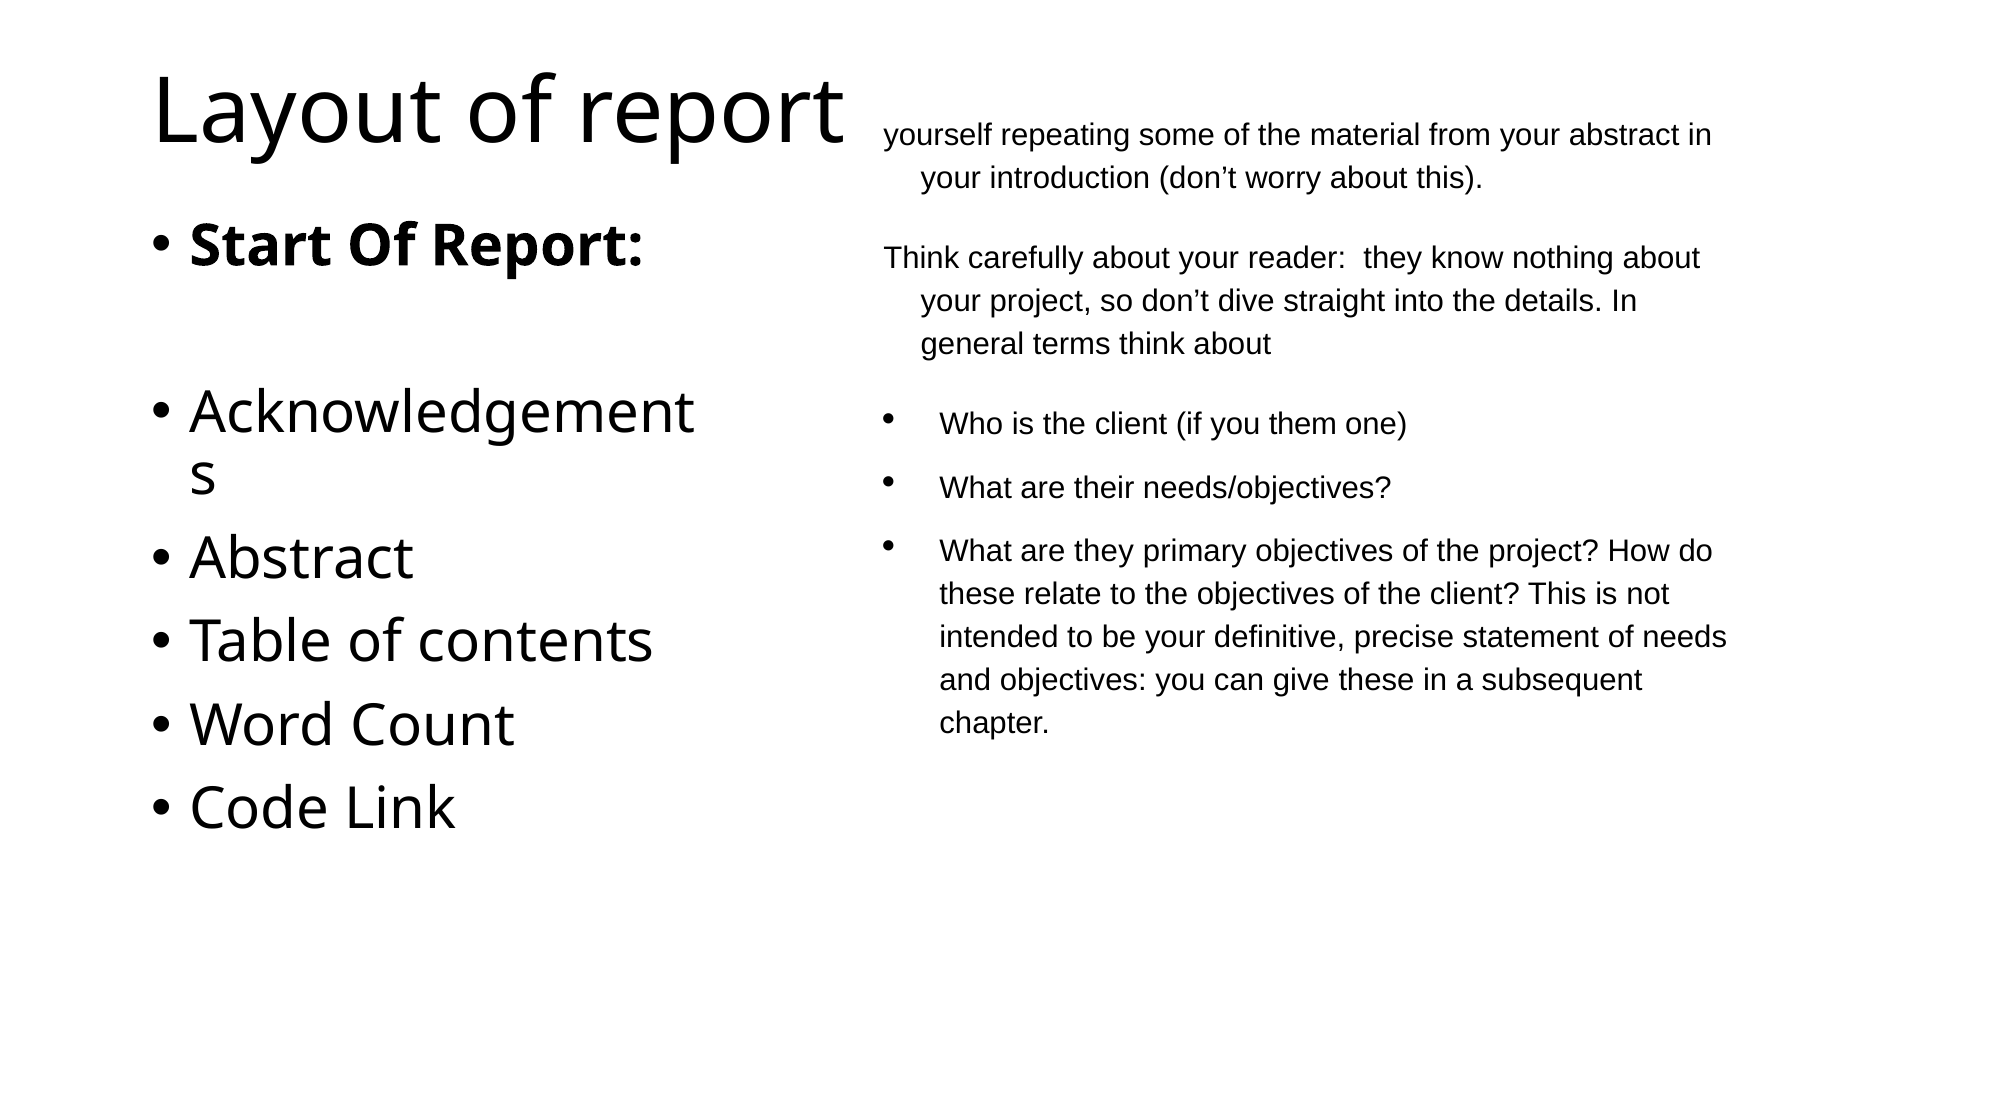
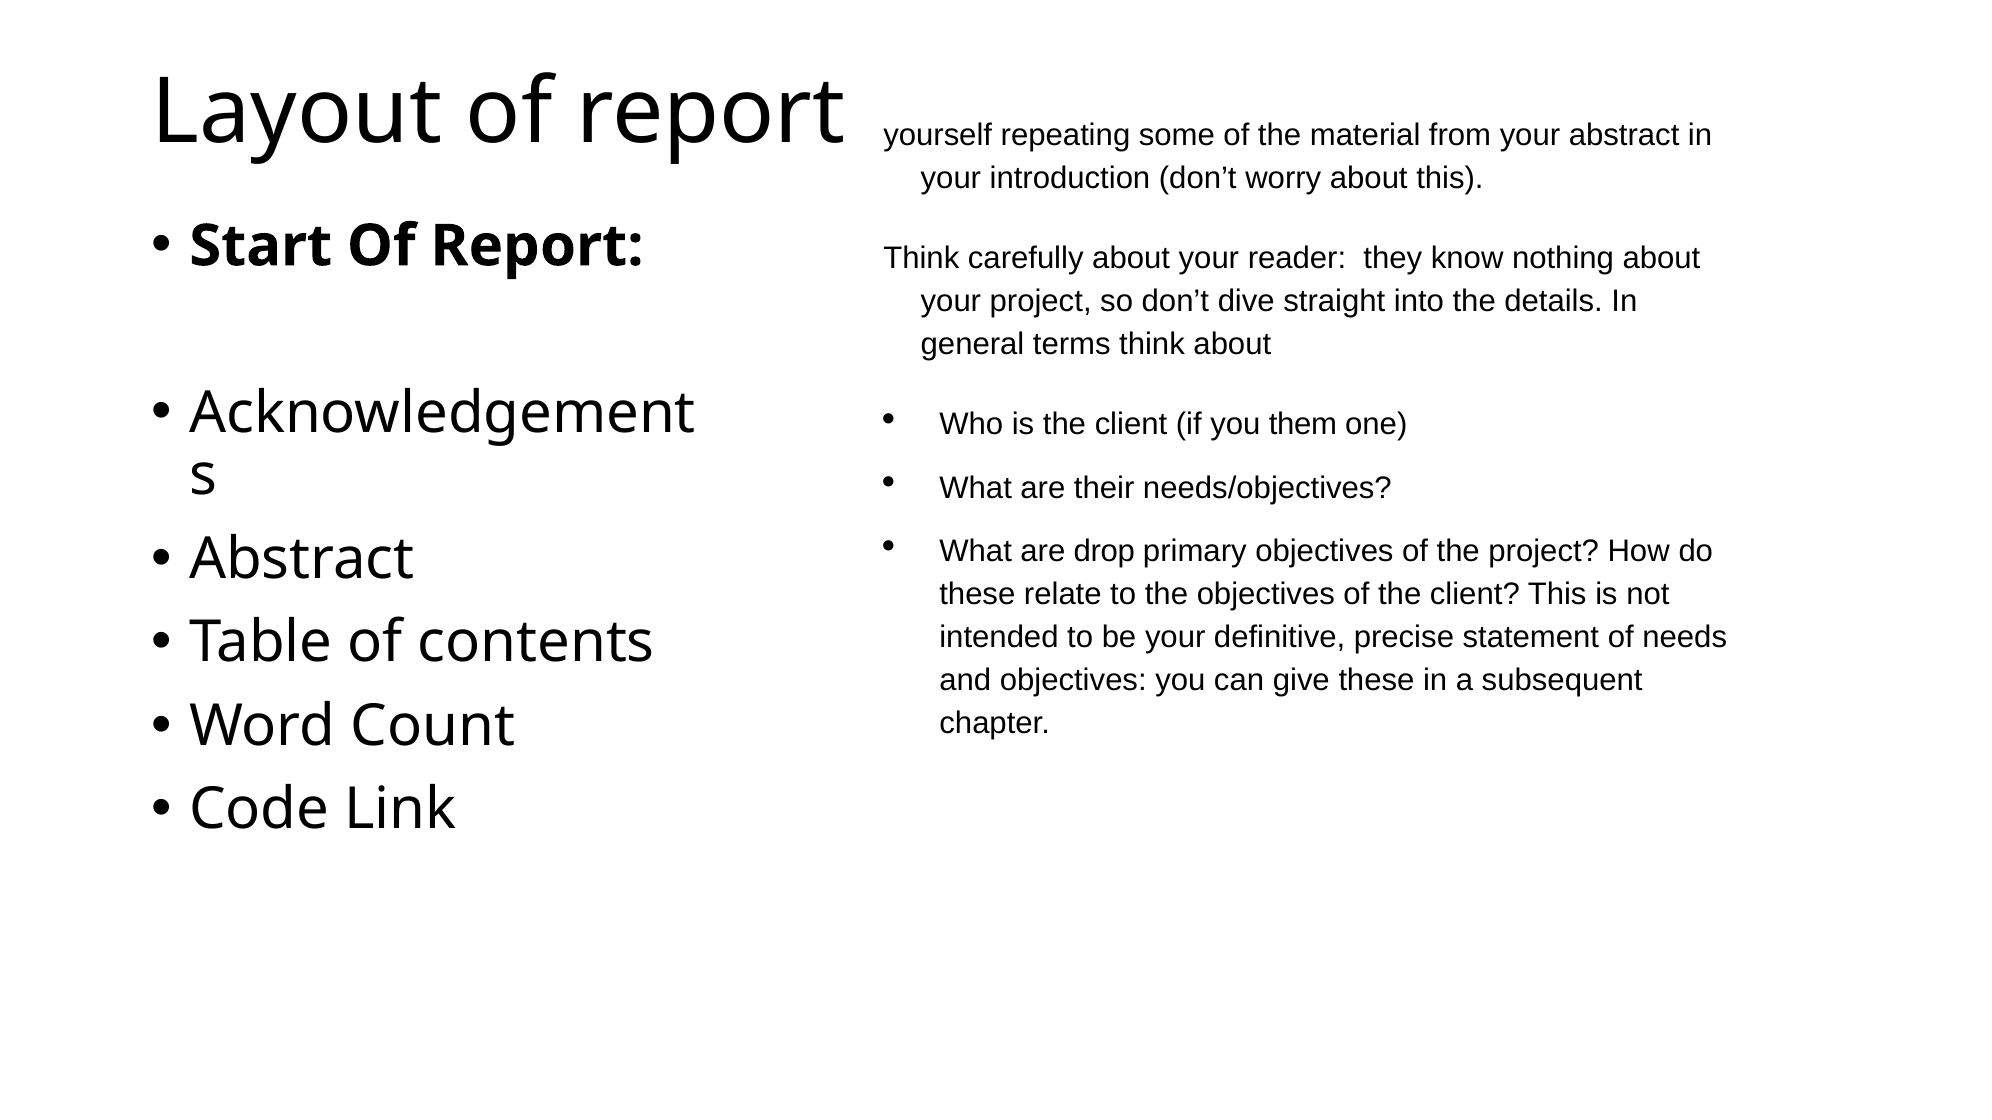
are they: they -> drop
